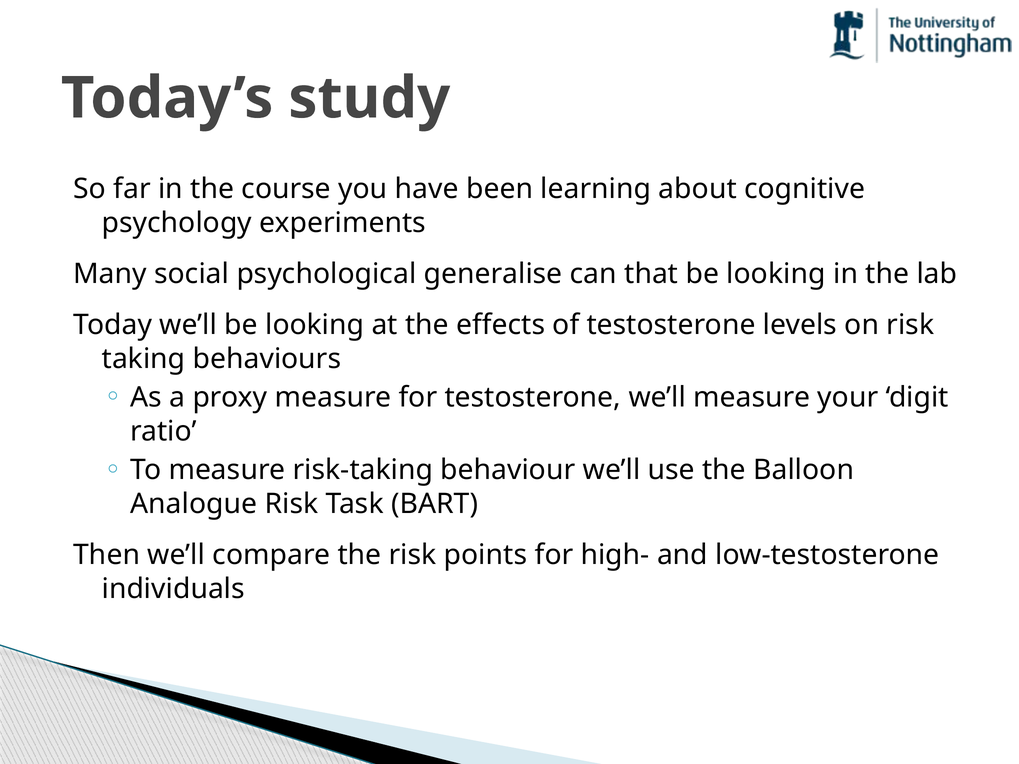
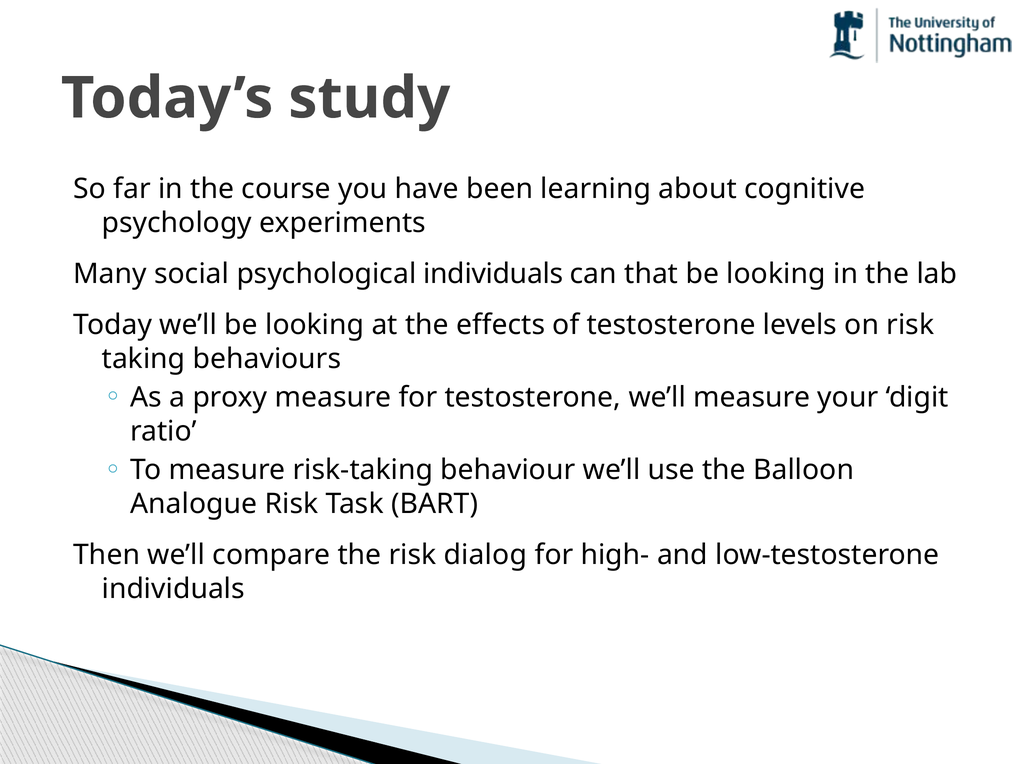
psychological generalise: generalise -> individuals
points: points -> dialog
